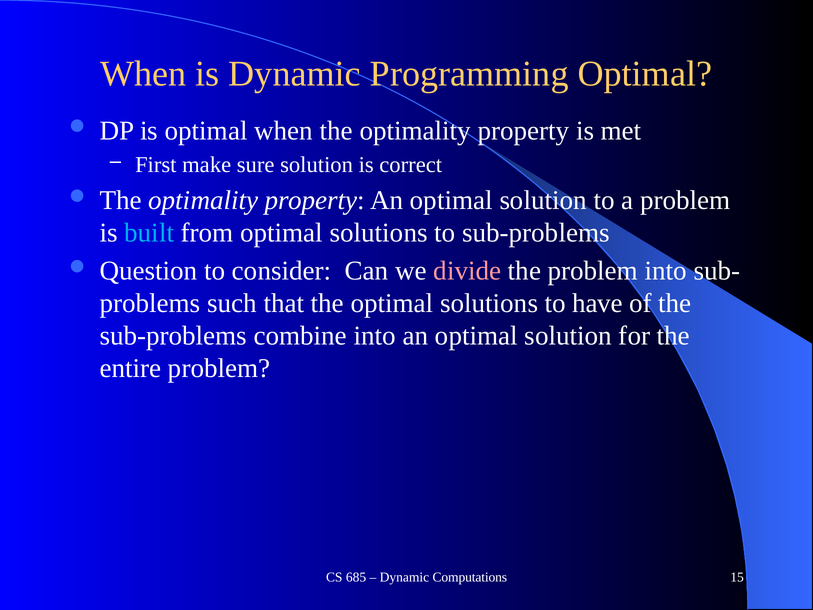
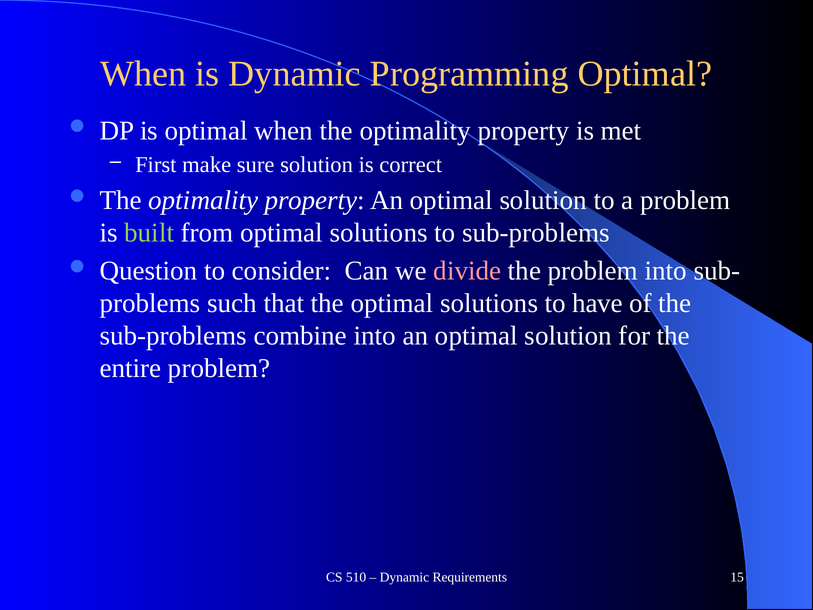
built colour: light blue -> light green
685: 685 -> 510
Computations: Computations -> Requirements
